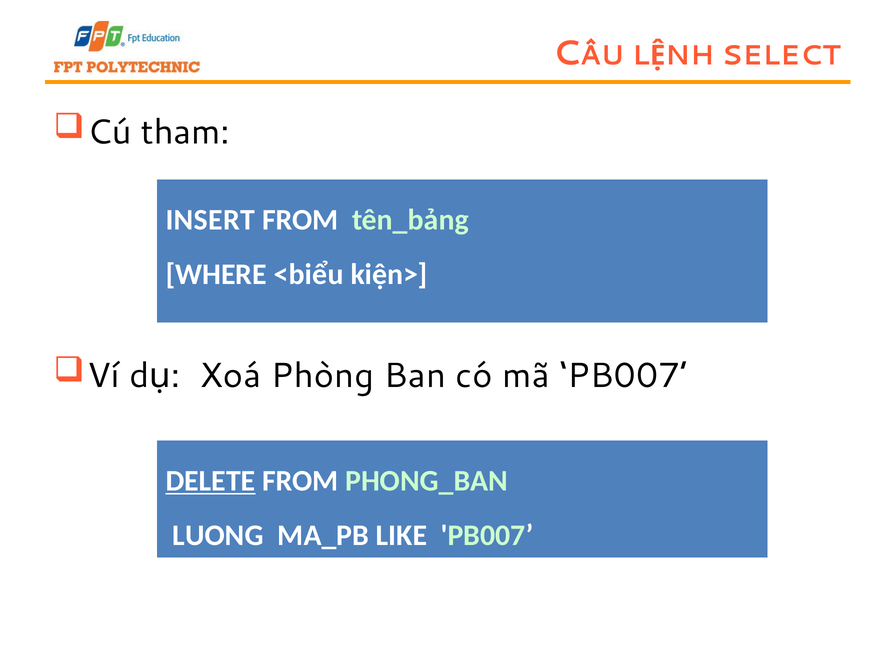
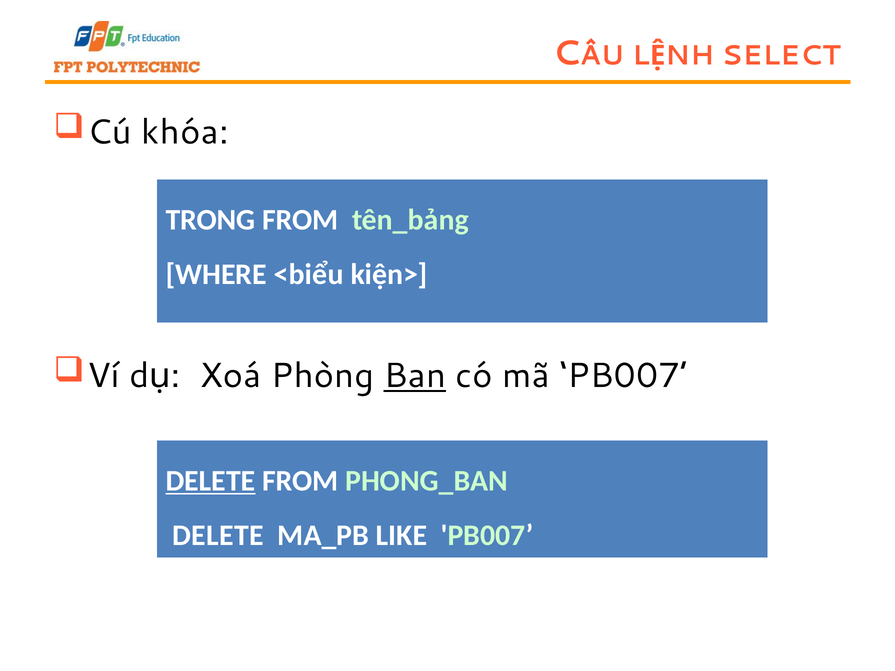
tham: tham -> khóa
INSERT: INSERT -> TRONG
Ban underline: none -> present
LUONG at (218, 536): LUONG -> DELETE
